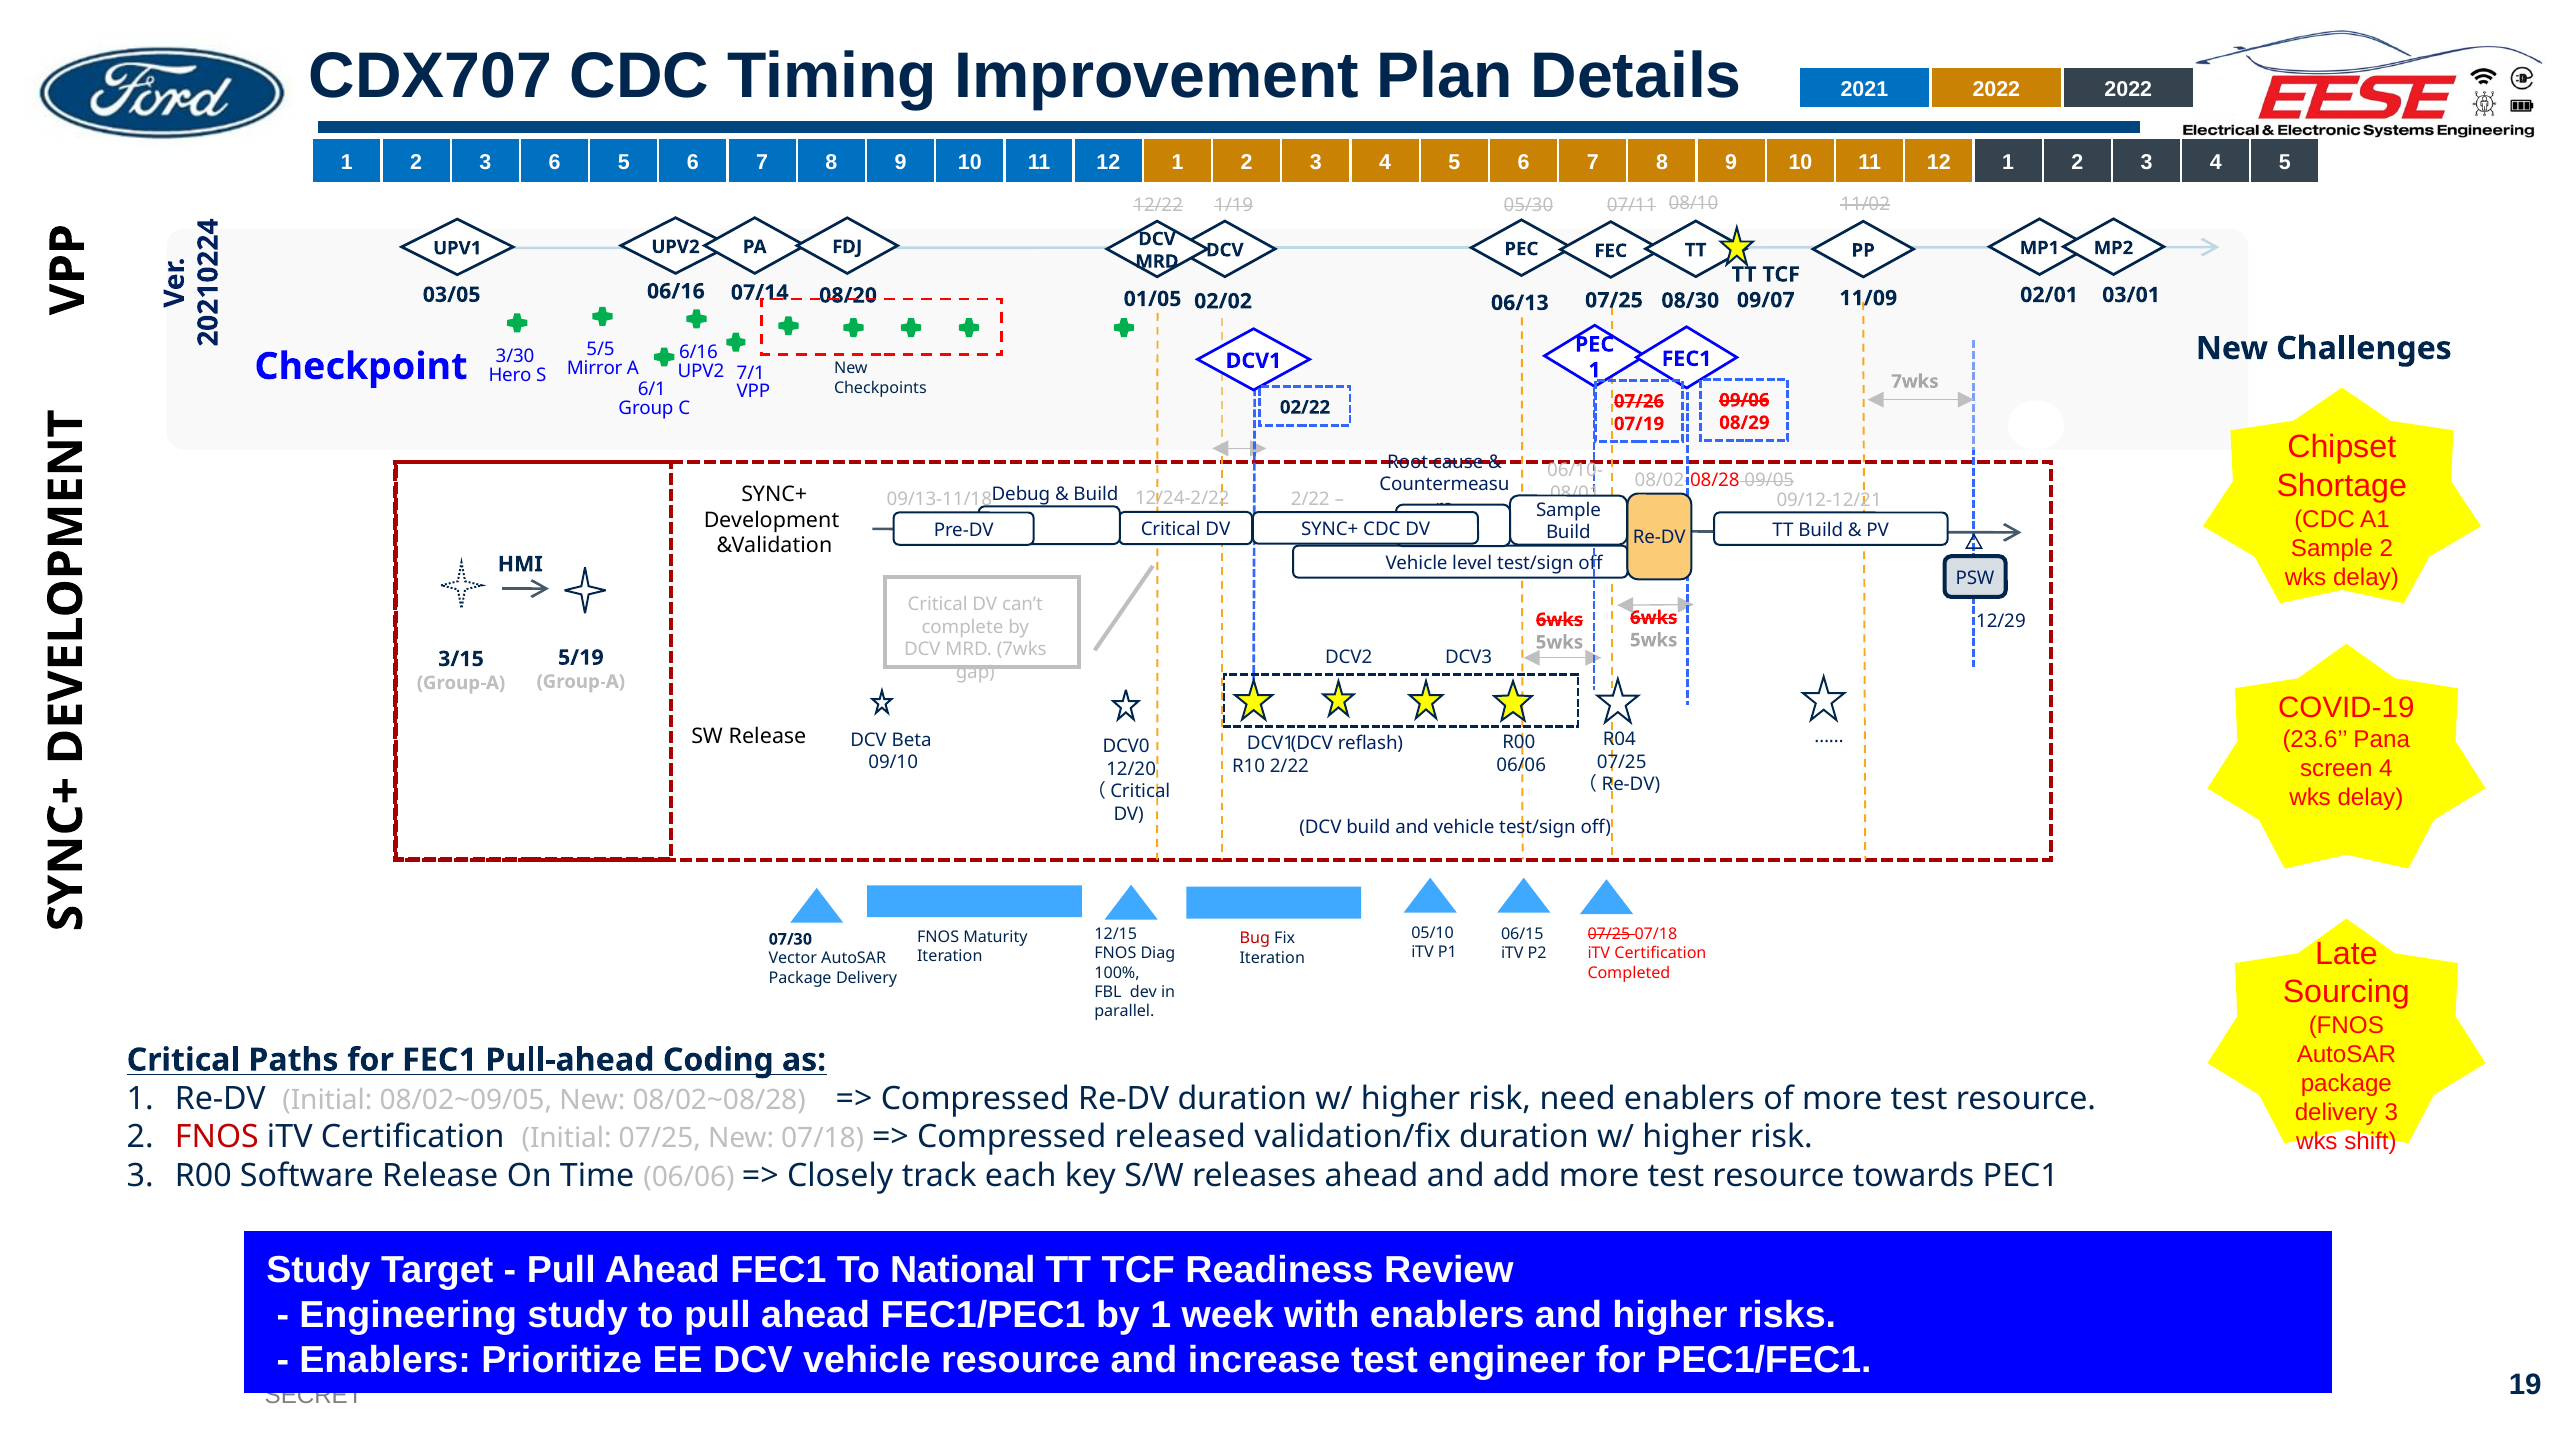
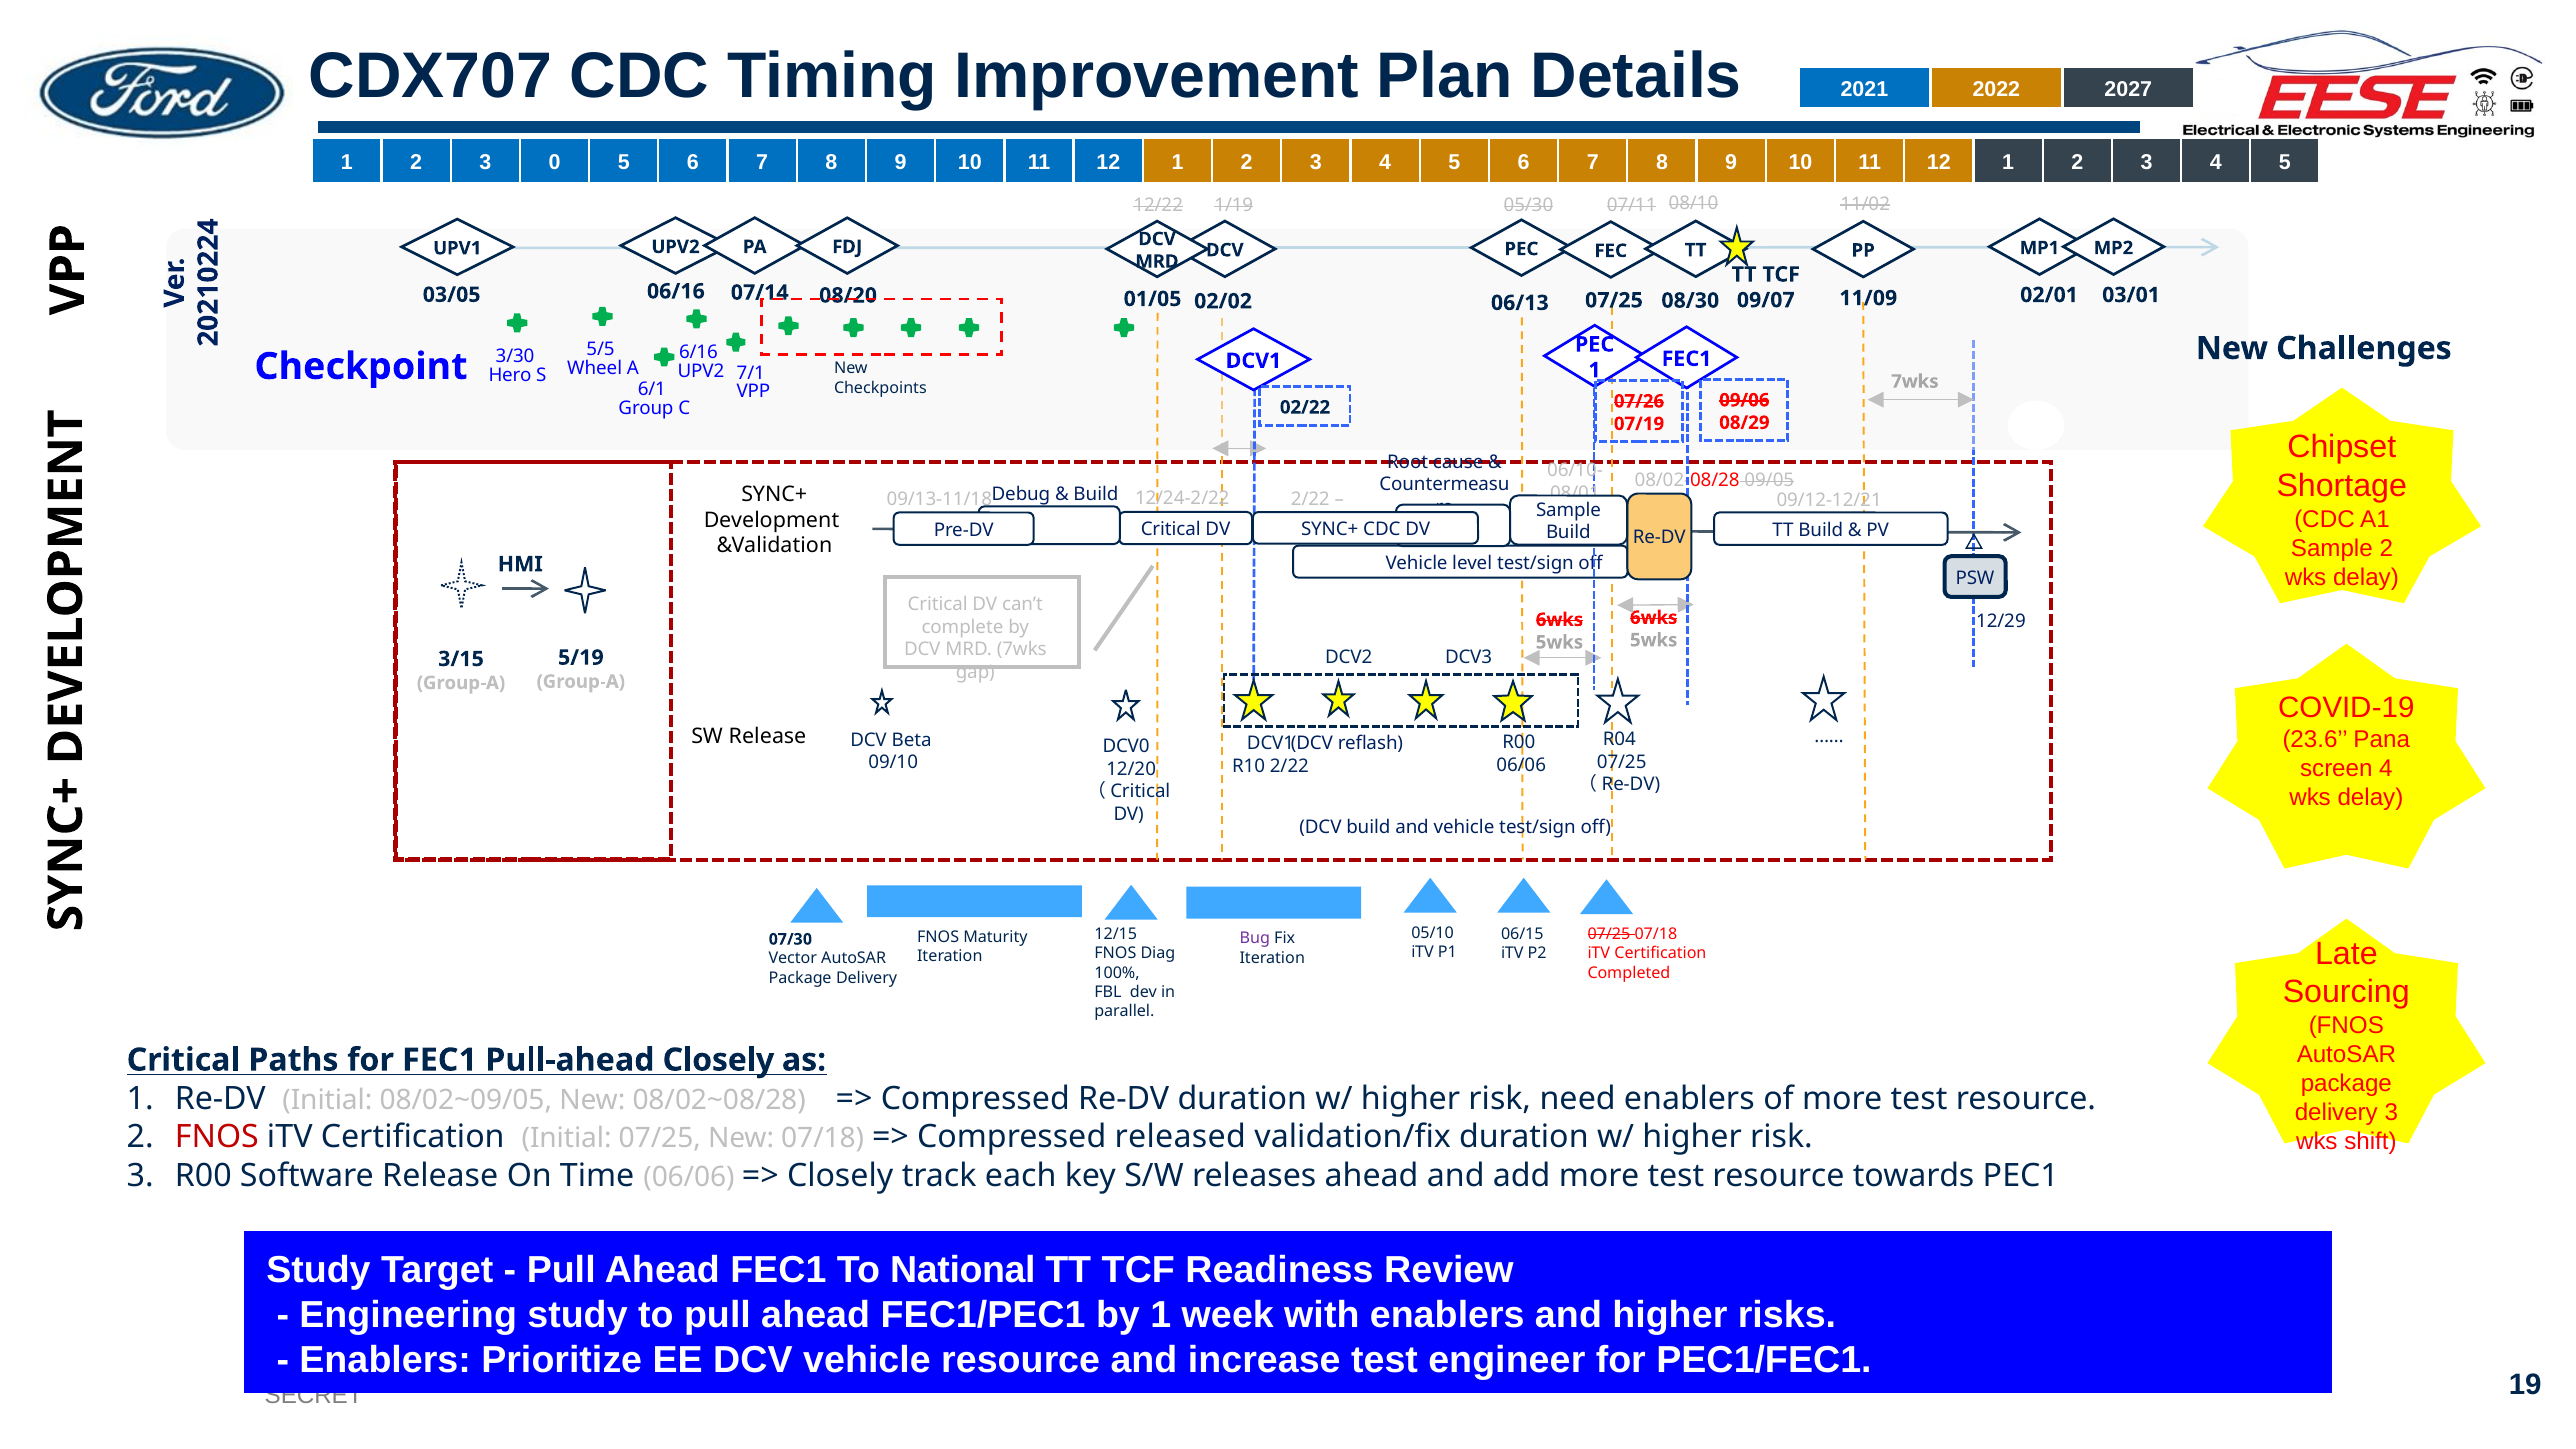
2022 2022: 2022 -> 2027
3 6: 6 -> 0
Mirror: Mirror -> Wheel
Bug colour: red -> purple
Pull-ahead Coding: Coding -> Closely
